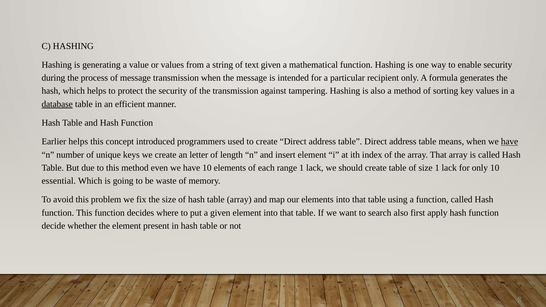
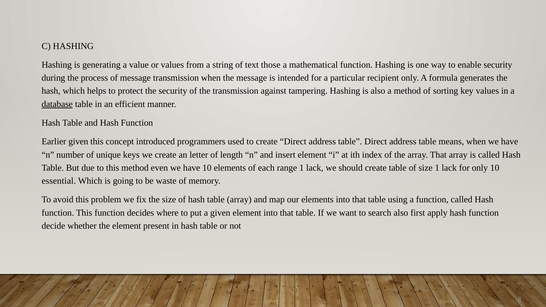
text given: given -> those
Earlier helps: helps -> given
have at (510, 142) underline: present -> none
